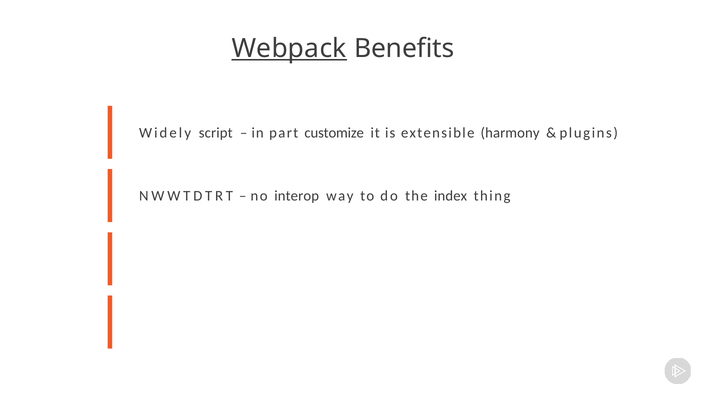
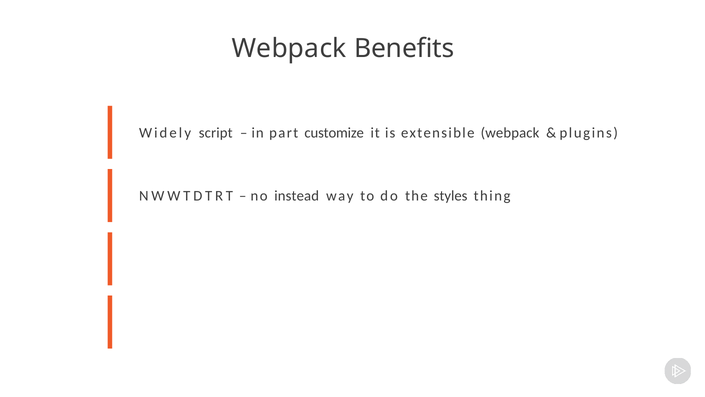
Webpack at (289, 48) underline: present -> none
extensible harmony: harmony -> webpack
interop: interop -> instead
index: index -> styles
